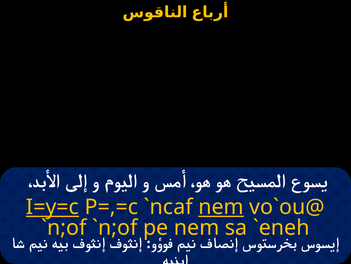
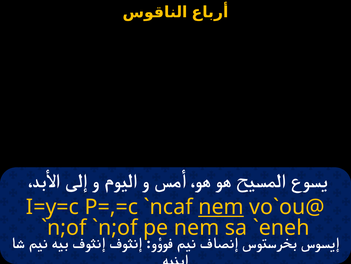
I=y=c underline: present -> none
